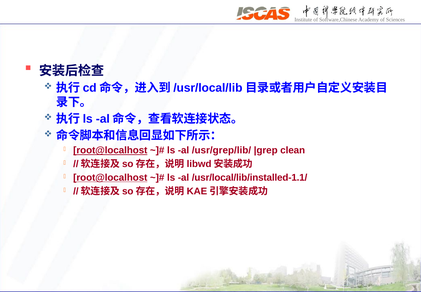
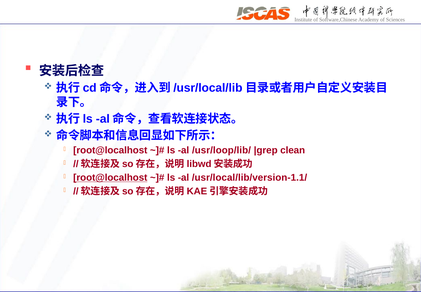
root@localhost at (110, 150) underline: present -> none
/usr/grep/lib/: /usr/grep/lib/ -> /usr/loop/lib/
/usr/local/lib/installed-1.1/: /usr/local/lib/installed-1.1/ -> /usr/local/lib/version-1.1/
